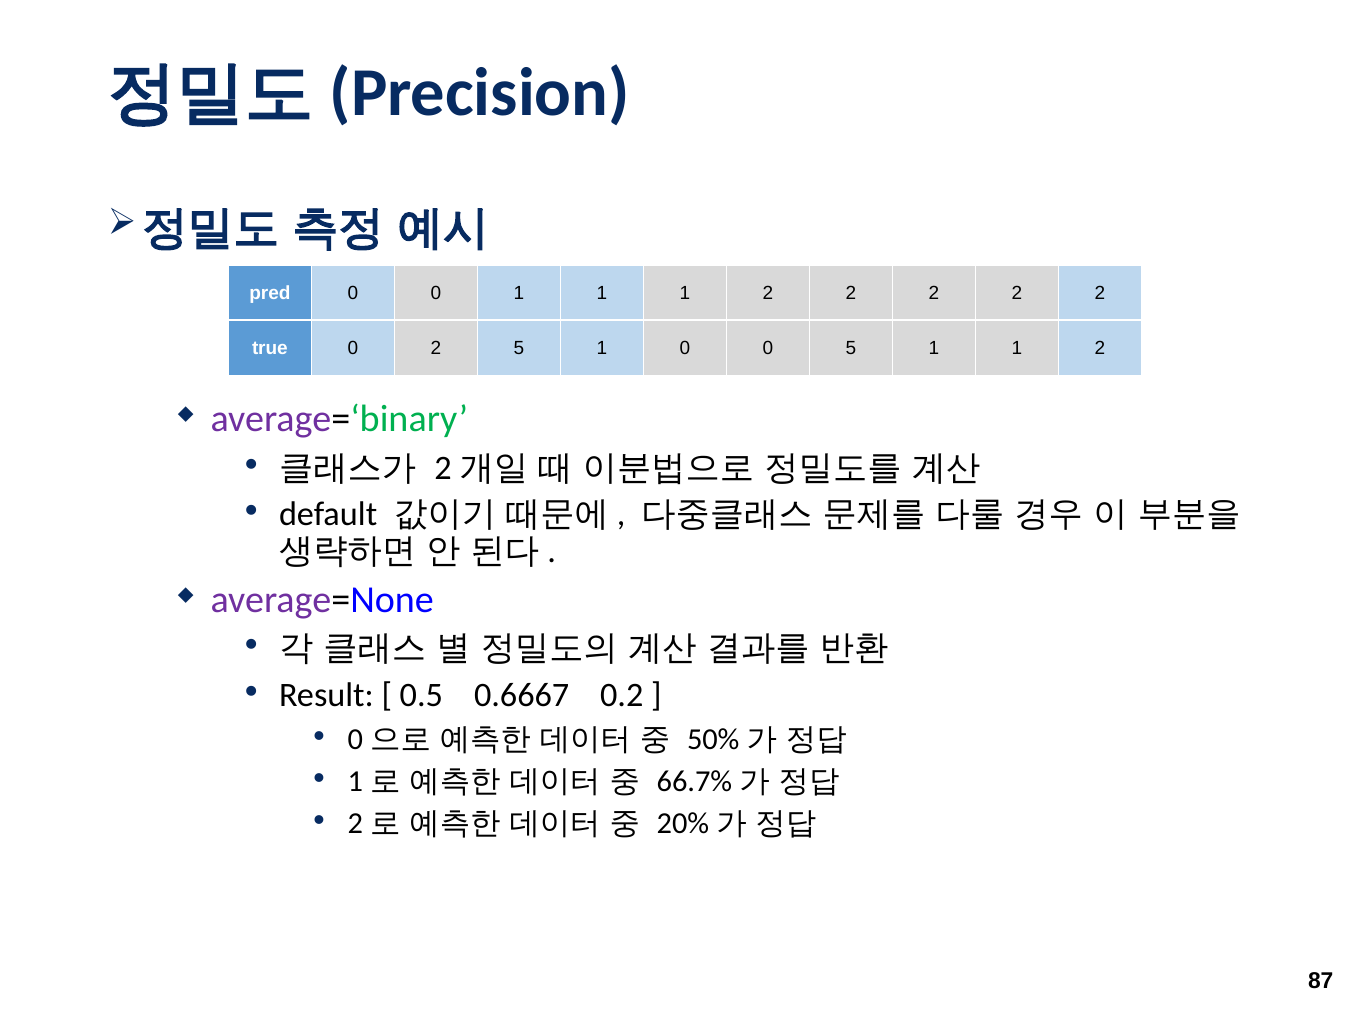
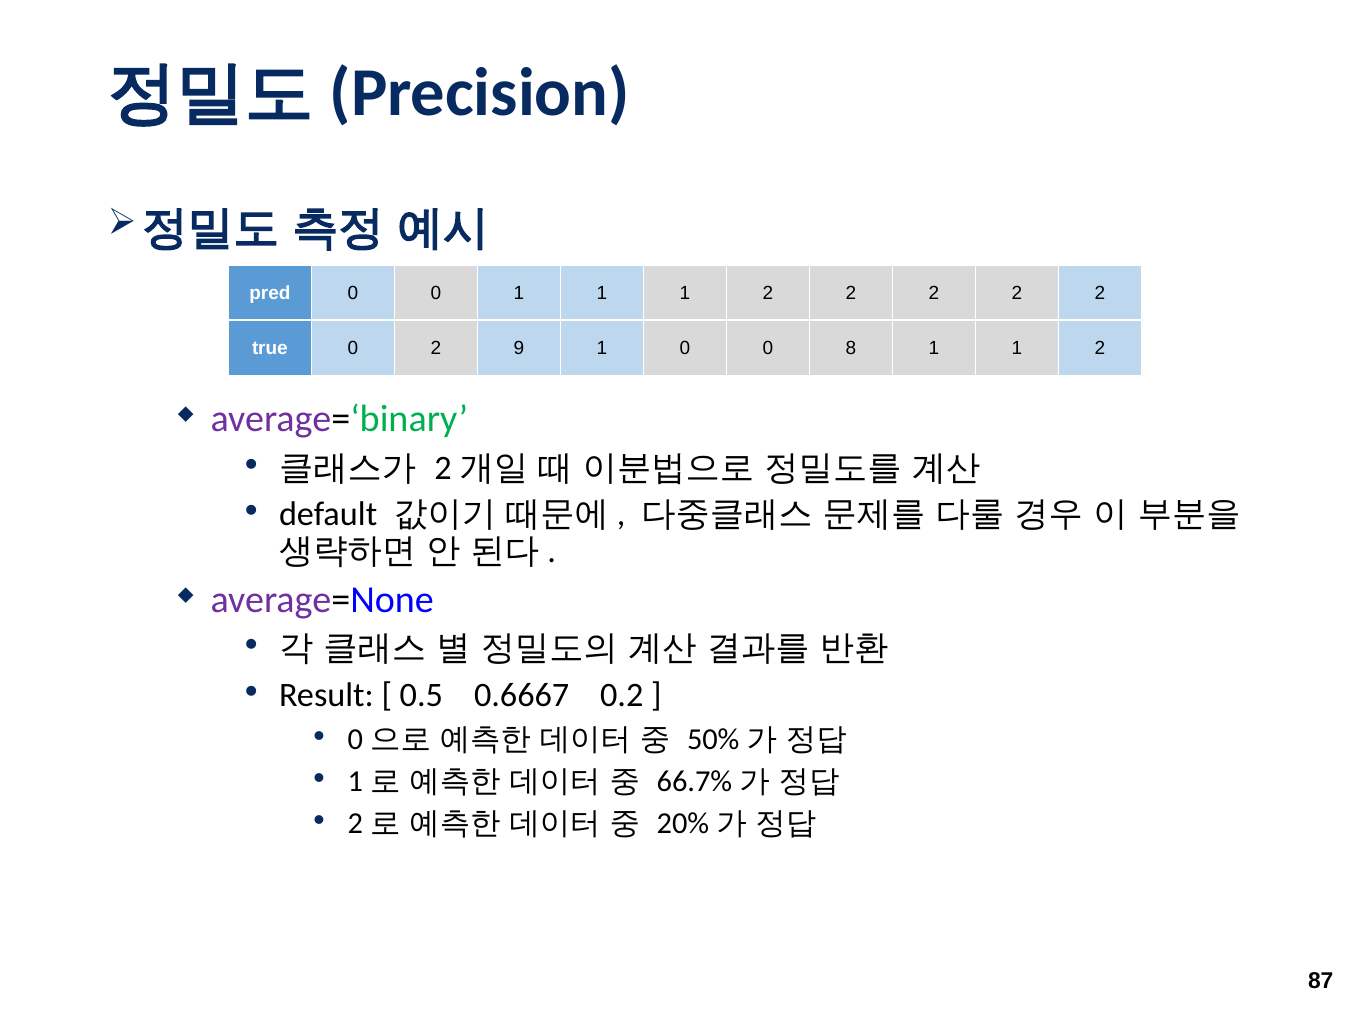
2 5: 5 -> 9
0 5: 5 -> 8
